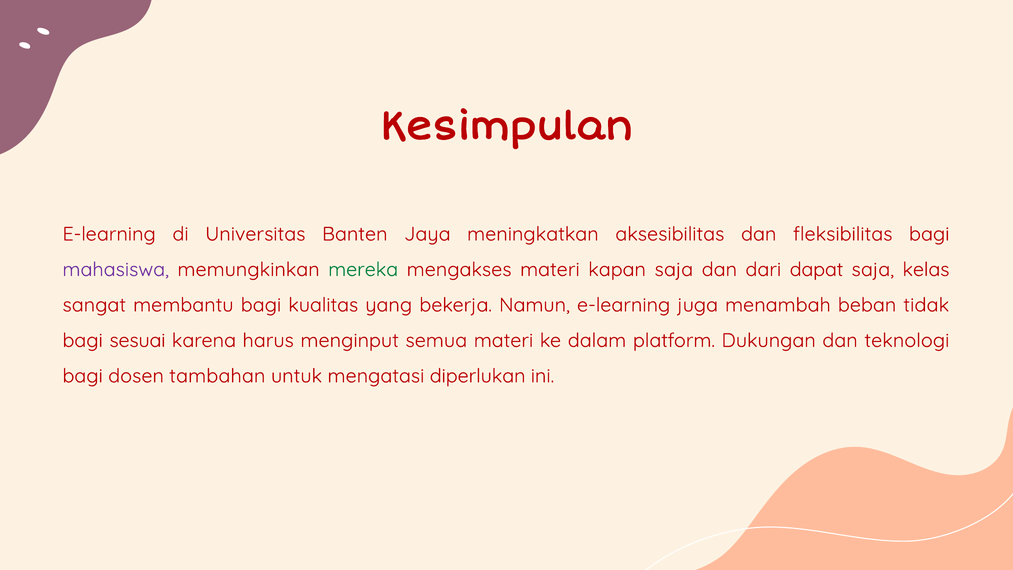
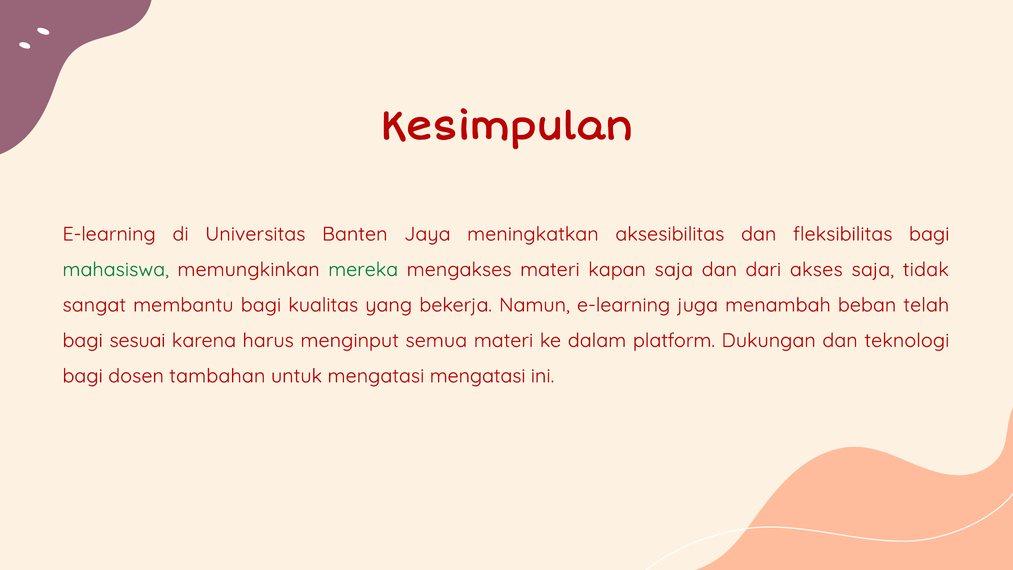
mahasiswa colour: purple -> green
dapat: dapat -> akses
kelas: kelas -> tidak
tidak: tidak -> telah
mengatasi diperlukan: diperlukan -> mengatasi
